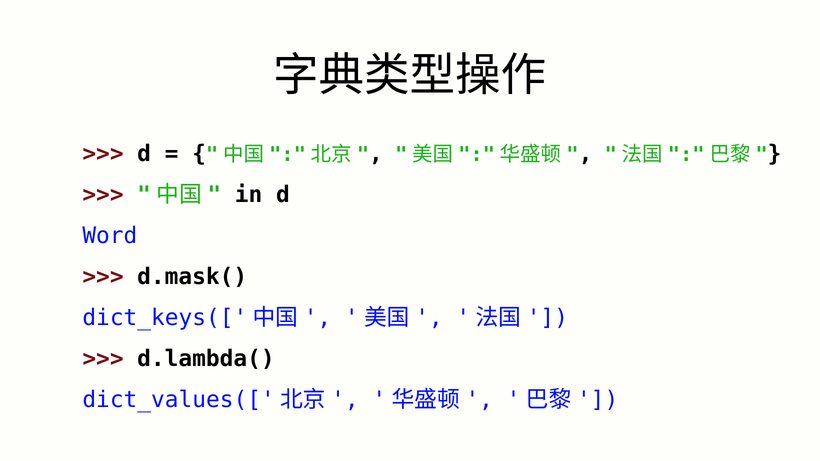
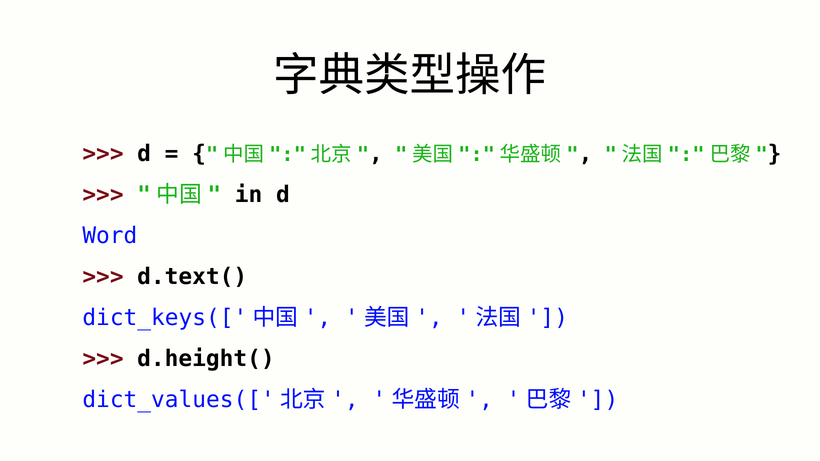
d.mask(: d.mask( -> d.text(
d.lambda(: d.lambda( -> d.height(
